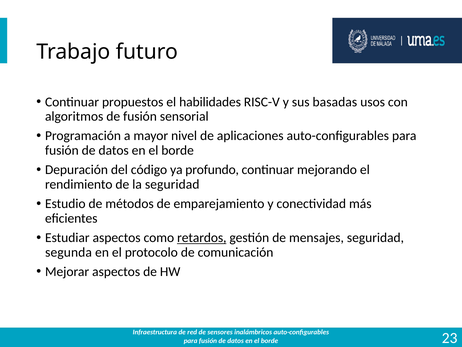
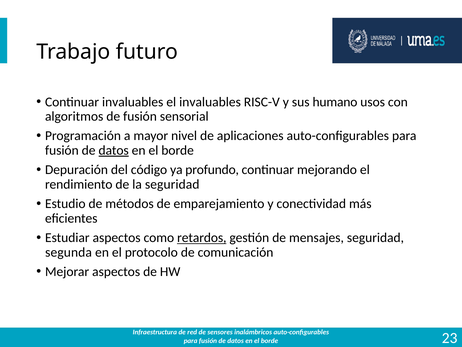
Continuar propuestos: propuestos -> invaluables
el habilidades: habilidades -> invaluables
basadas: basadas -> humano
datos at (114, 150) underline: none -> present
